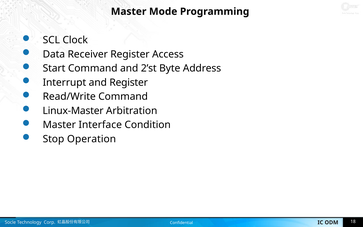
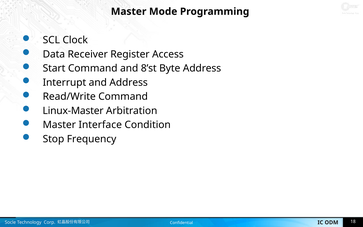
2’st: 2’st -> 8’st
and Register: Register -> Address
Operation: Operation -> Frequency
